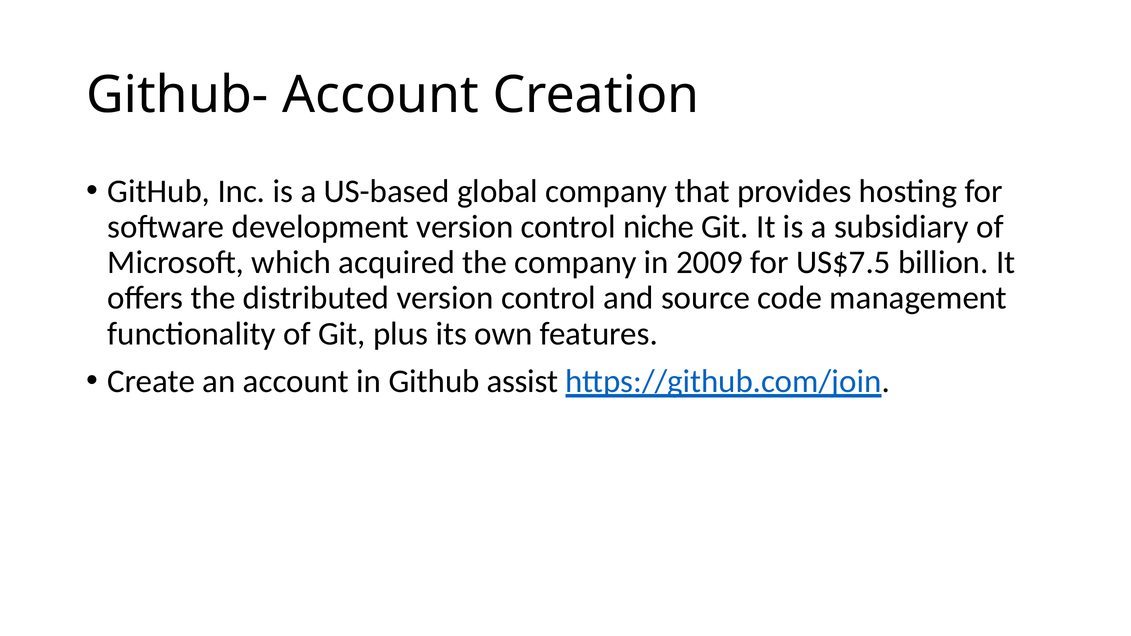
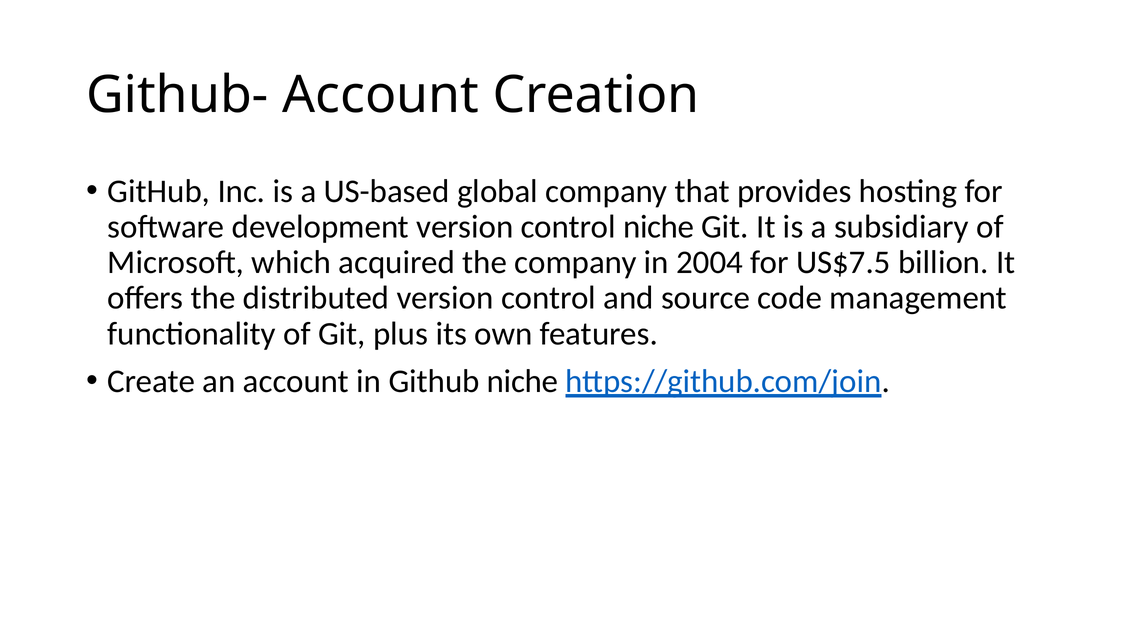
2009: 2009 -> 2004
Github assist: assist -> niche
